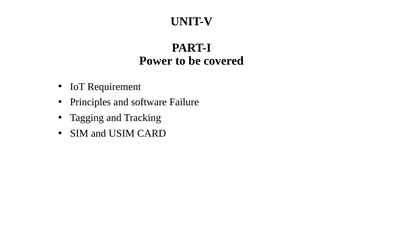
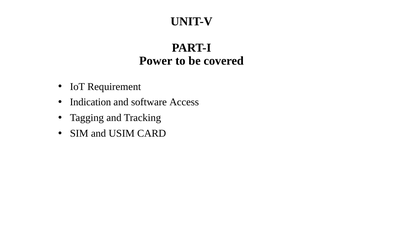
Principles: Principles -> Indication
Failure: Failure -> Access
